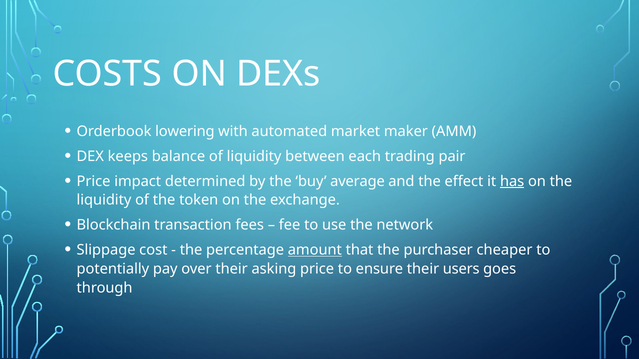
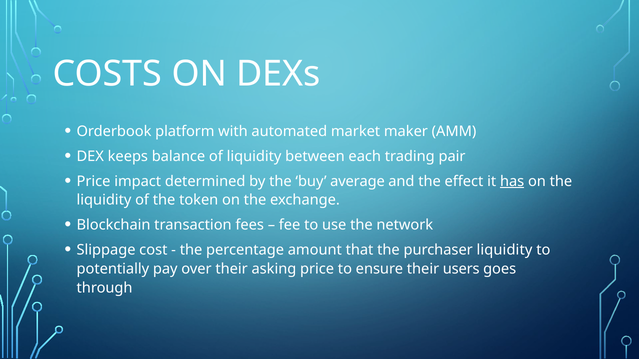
lowering: lowering -> platform
amount underline: present -> none
purchaser cheaper: cheaper -> liquidity
